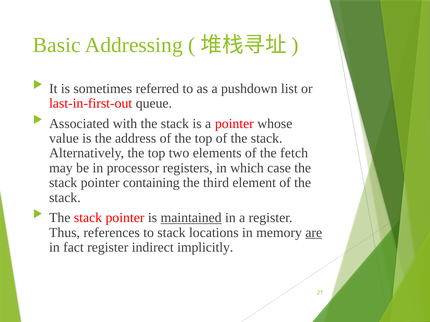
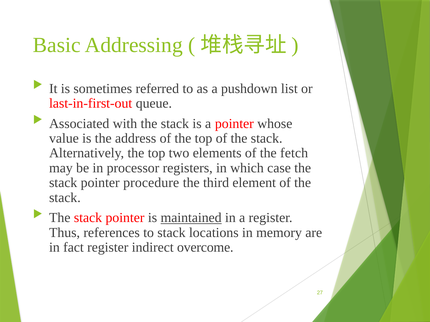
containing: containing -> procedure
are underline: present -> none
implicitly: implicitly -> overcome
